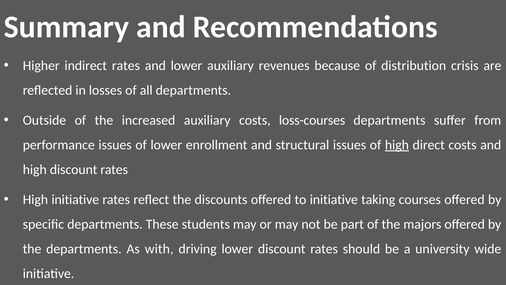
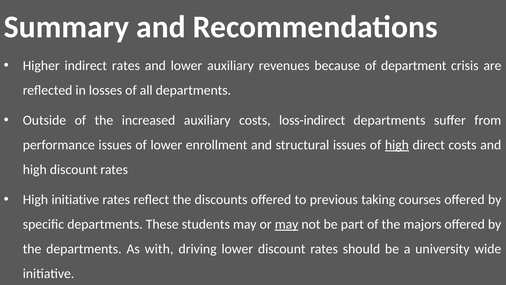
distribution: distribution -> department
loss-courses: loss-courses -> loss-indirect
to initiative: initiative -> previous
may at (287, 224) underline: none -> present
